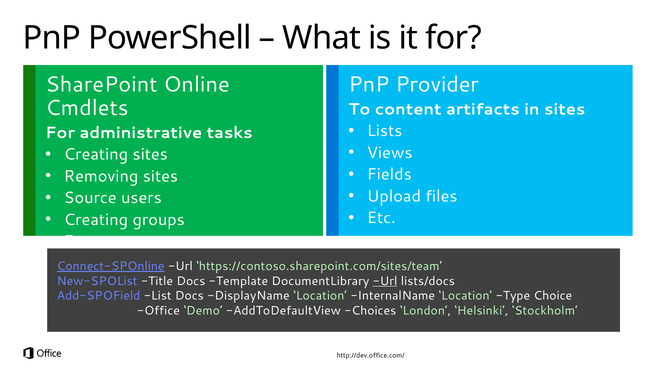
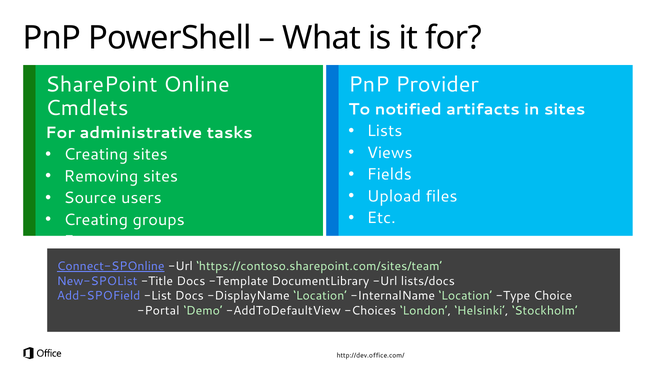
content: content -> notified
Url at (385, 281) underline: present -> none
Office: Office -> Portal
